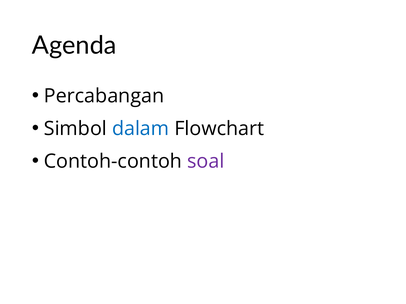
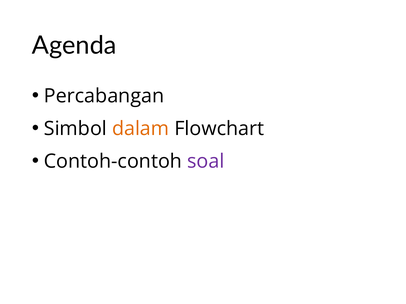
dalam colour: blue -> orange
